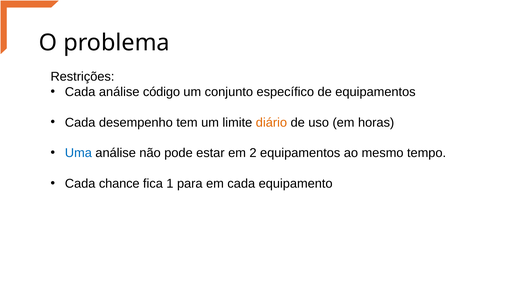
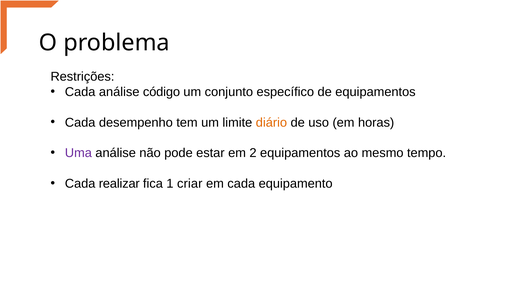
Uma colour: blue -> purple
chance: chance -> realizar
para: para -> criar
